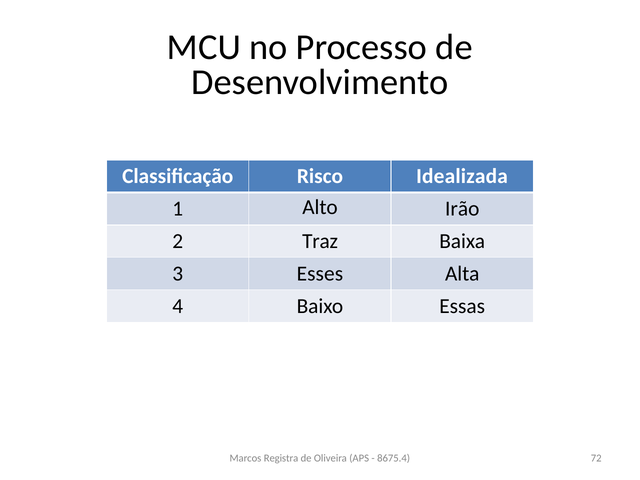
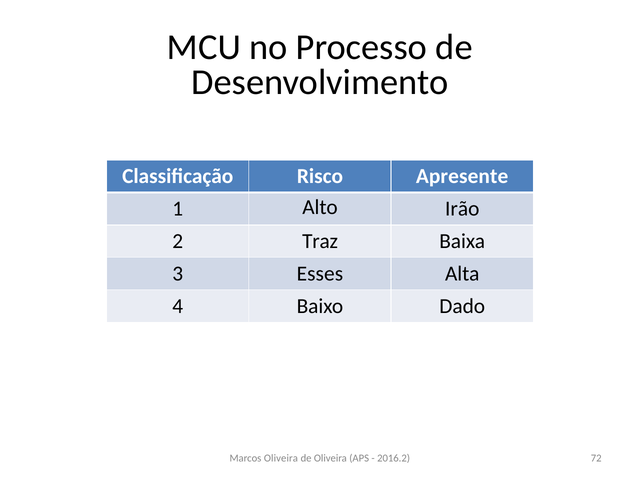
Idealizada: Idealizada -> Apresente
Essas: Essas -> Dado
Marcos Registra: Registra -> Oliveira
8675.4: 8675.4 -> 2016.2
